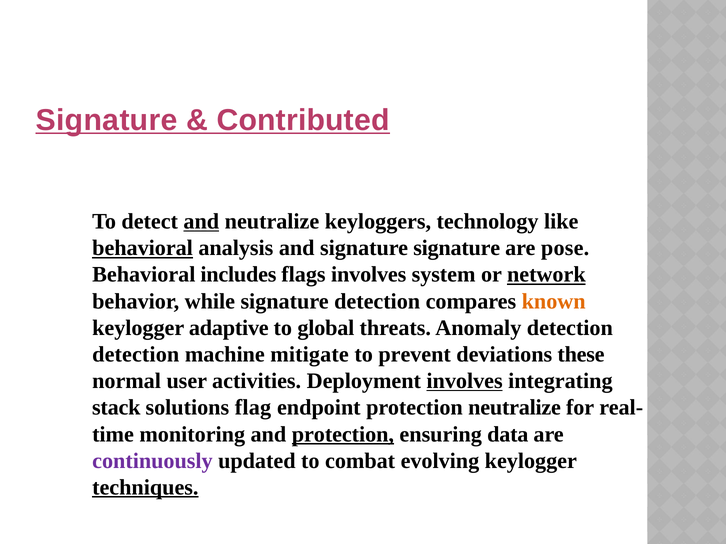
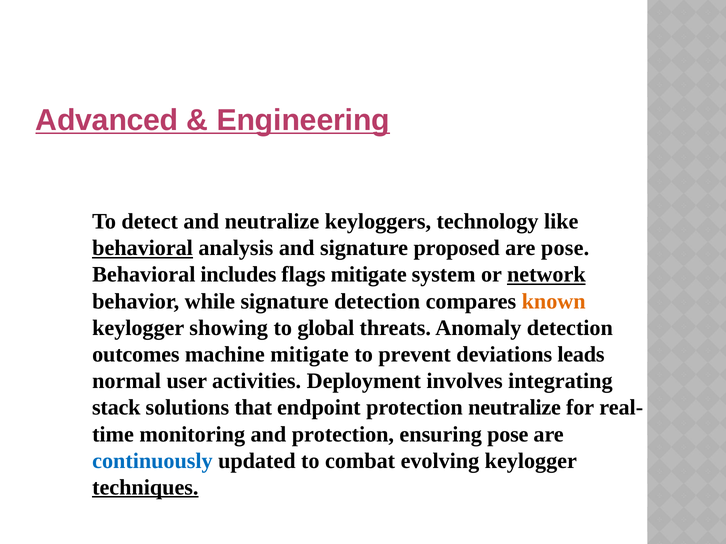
Signature at (107, 120): Signature -> Advanced
Contributed: Contributed -> Engineering
and at (201, 222) underline: present -> none
signature signature: signature -> proposed
flags involves: involves -> mitigate
adaptive: adaptive -> showing
detection at (136, 355): detection -> outcomes
these: these -> leads
involves at (465, 381) underline: present -> none
flag: flag -> that
protection at (343, 435) underline: present -> none
ensuring data: data -> pose
continuously colour: purple -> blue
